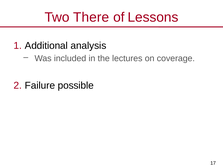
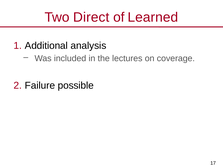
There: There -> Direct
Lessons: Lessons -> Learned
